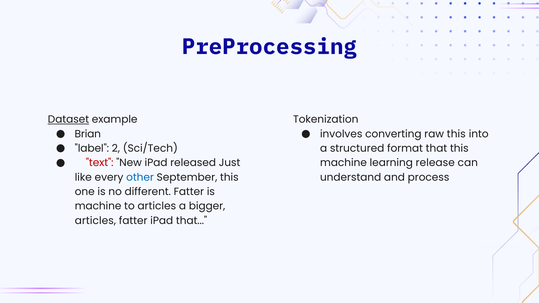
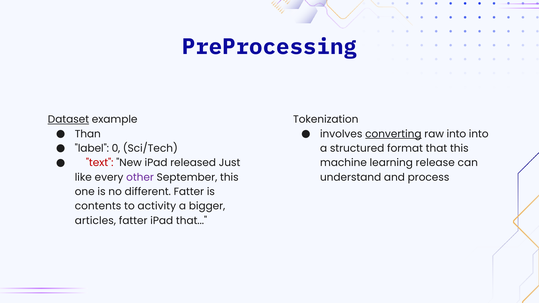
Brian: Brian -> Than
converting underline: none -> present
raw this: this -> into
2: 2 -> 0
other colour: blue -> purple
machine at (98, 206): machine -> contents
to articles: articles -> activity
